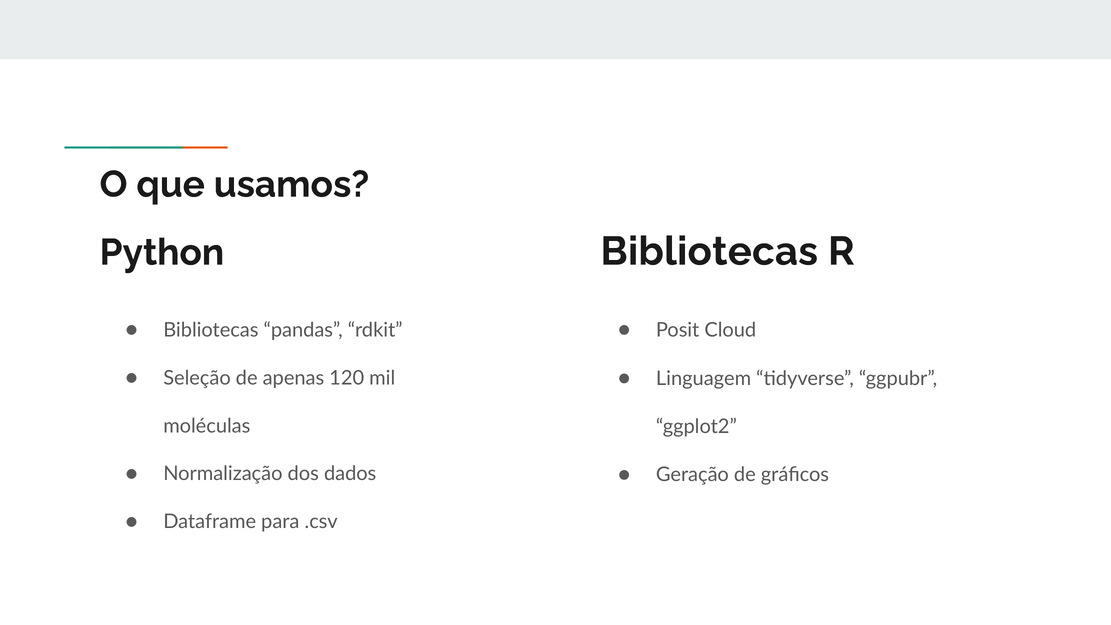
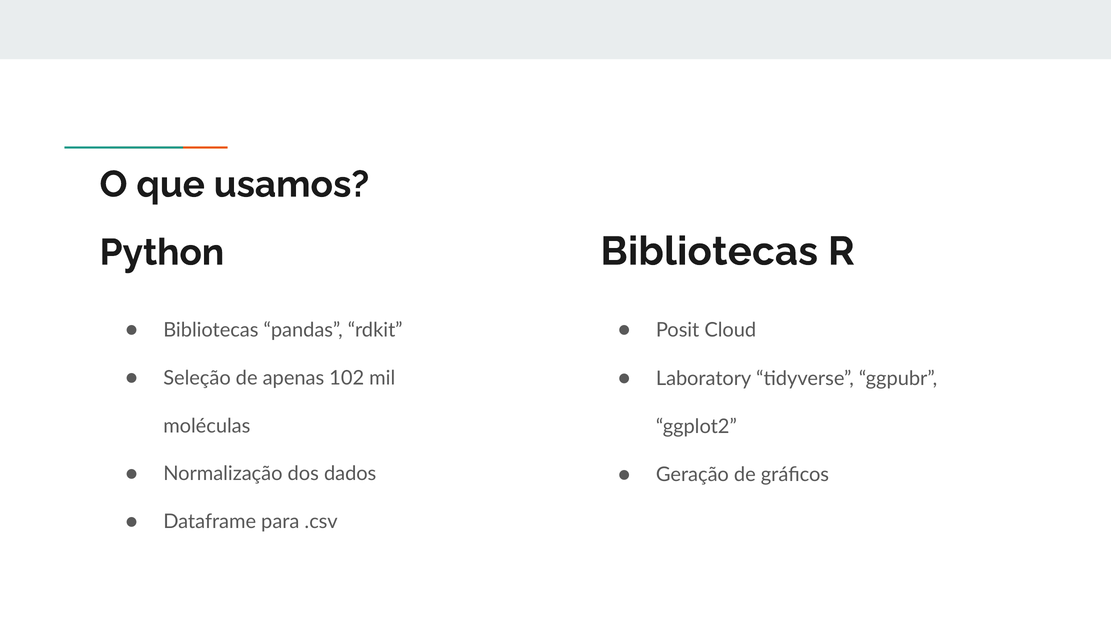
120: 120 -> 102
Linguagem: Linguagem -> Laboratory
